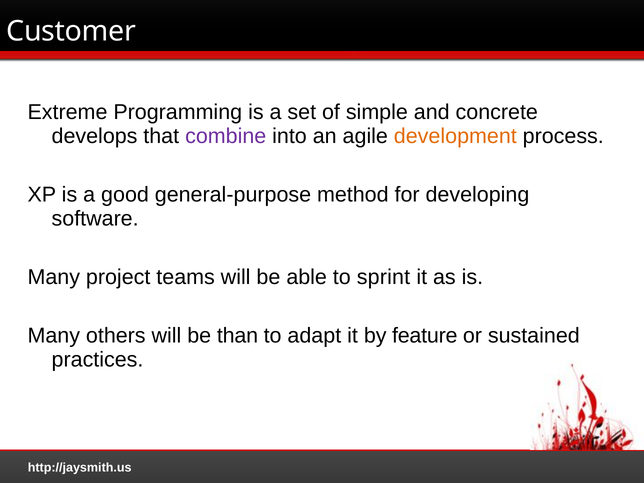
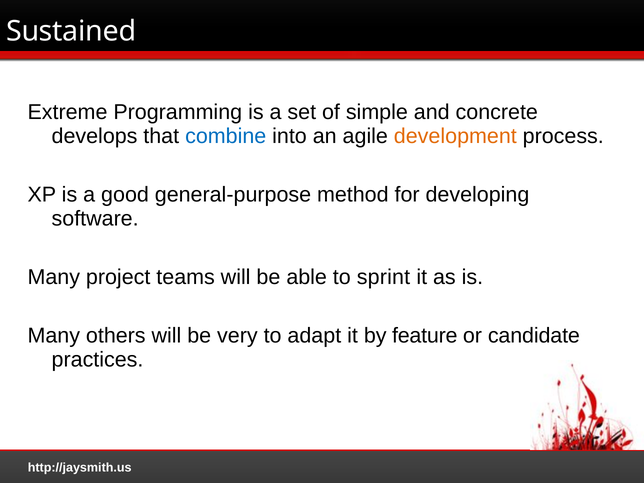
Customer: Customer -> Sustained
combine colour: purple -> blue
than: than -> very
sustained: sustained -> candidate
